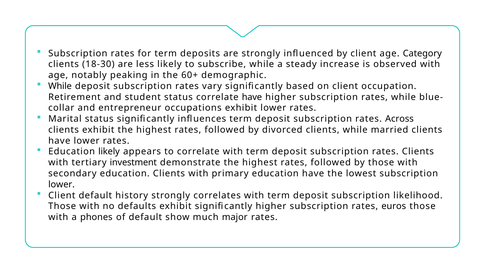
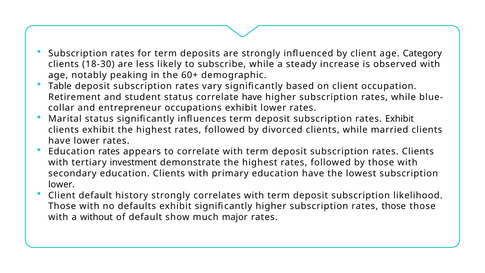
While at (60, 86): While -> Table
rates Across: Across -> Exhibit
Education likely: likely -> rates
rates euros: euros -> those
phones: phones -> without
